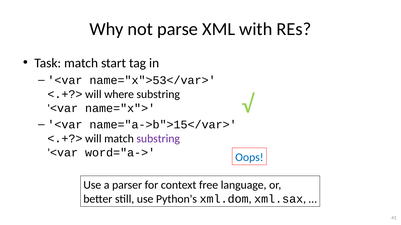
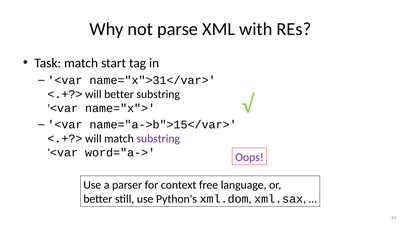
name="x">53</var>: name="x">53</var> -> name="x">31</var>
will where: where -> better
Oops colour: blue -> purple
